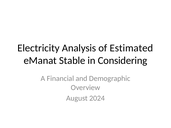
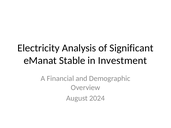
Estimated: Estimated -> Significant
Considering: Considering -> Investment
